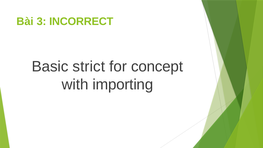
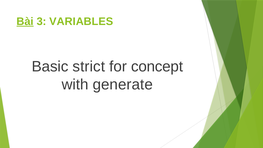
Bài underline: none -> present
INCORRECT: INCORRECT -> VARIABLES
importing: importing -> generate
